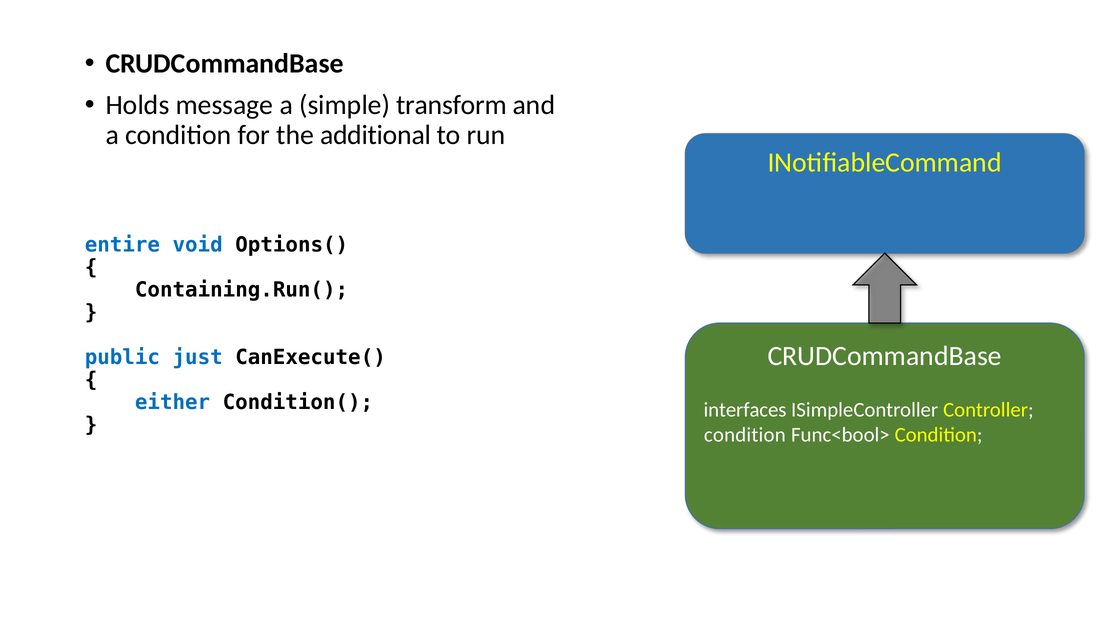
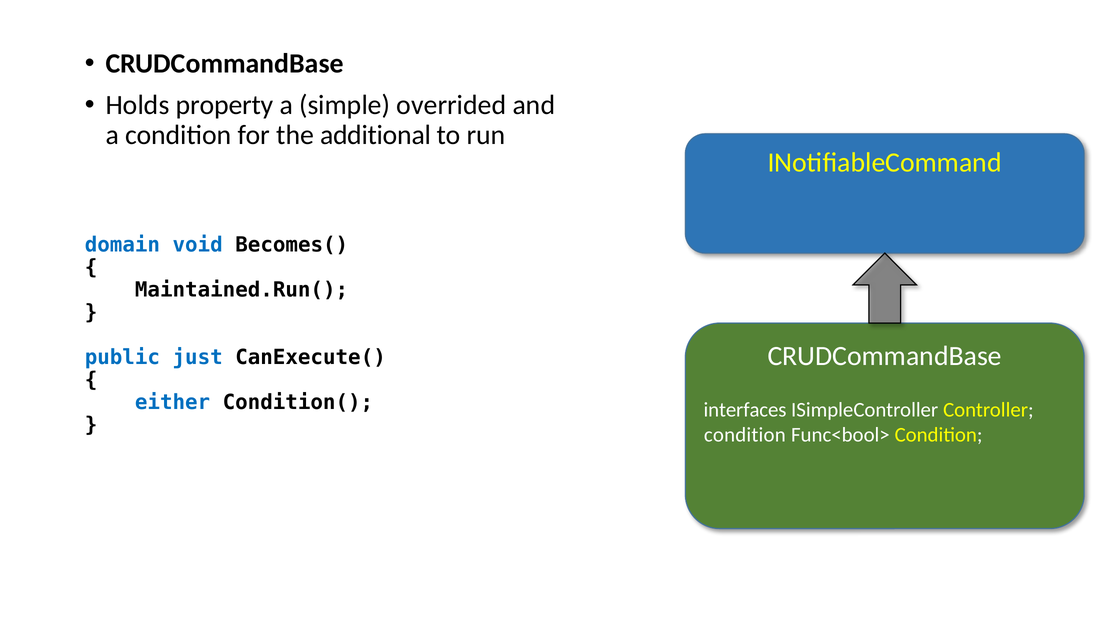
message: message -> property
transform: transform -> overrided
entire: entire -> domain
Options(: Options( -> Becomes(
Containing.Run(: Containing.Run( -> Maintained.Run(
